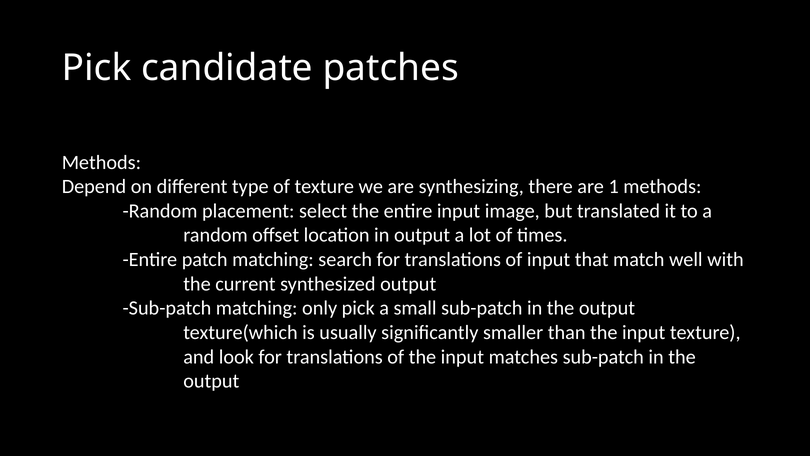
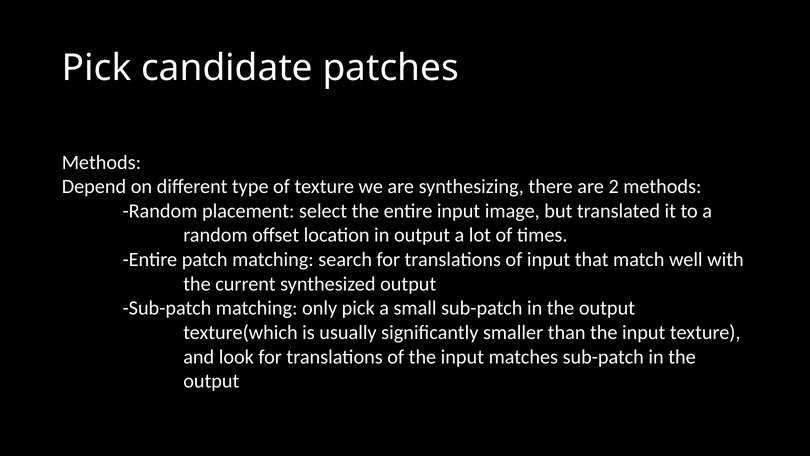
1: 1 -> 2
